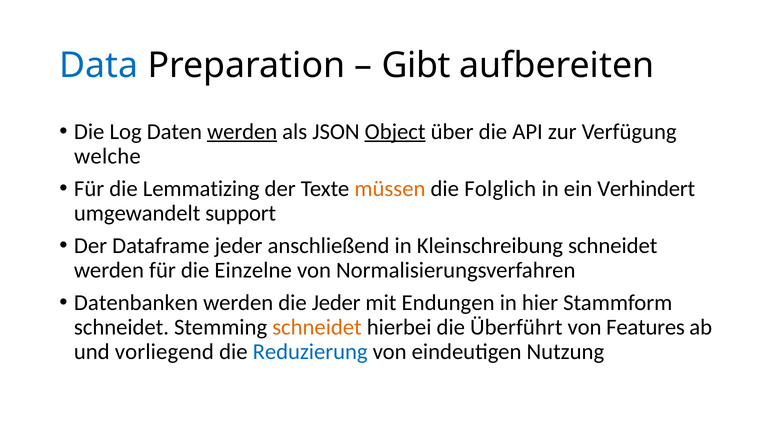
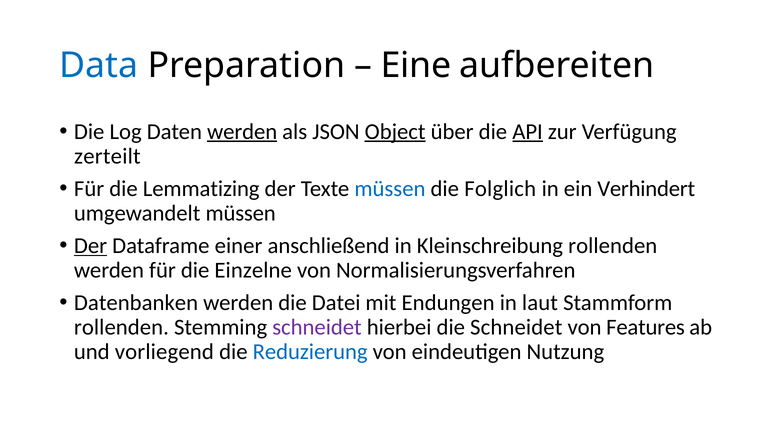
Gibt: Gibt -> Eine
API underline: none -> present
welche: welche -> zerteilt
müssen at (390, 189) colour: orange -> blue
umgewandelt support: support -> müssen
Der at (91, 246) underline: none -> present
Dataframe jeder: jeder -> einer
Kleinschreibung schneidet: schneidet -> rollenden
die Jeder: Jeder -> Datei
hier: hier -> laut
schneidet at (121, 327): schneidet -> rollenden
schneidet at (317, 327) colour: orange -> purple
die Überführt: Überführt -> Schneidet
